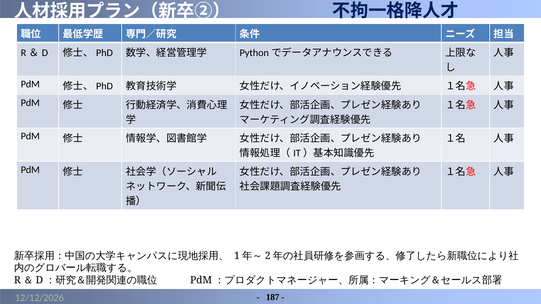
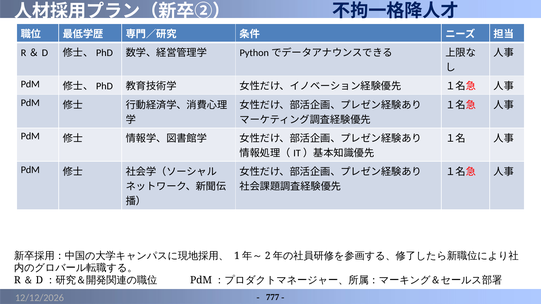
187: 187 -> 777
